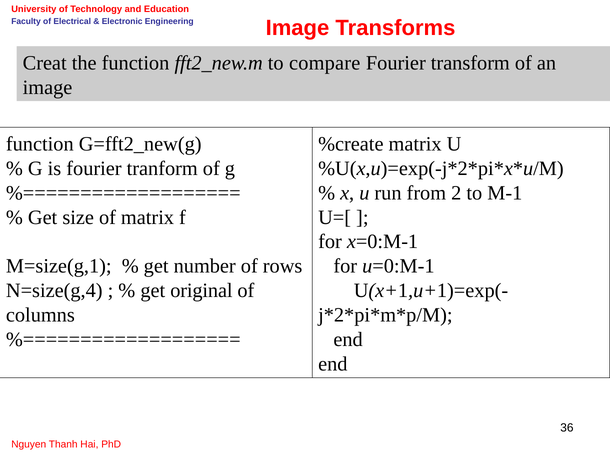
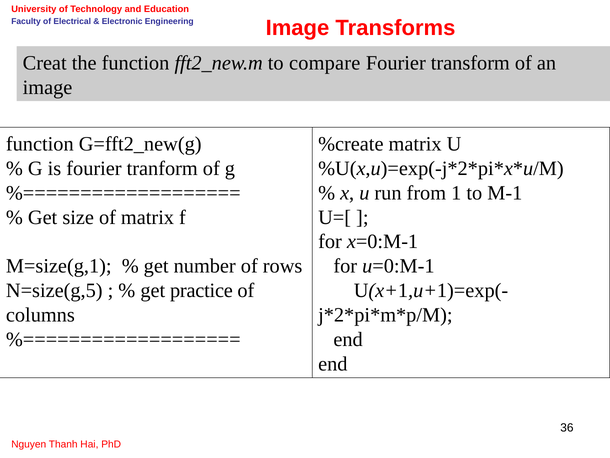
2: 2 -> 1
N=size(g,4: N=size(g,4 -> N=size(g,5
original: original -> practice
